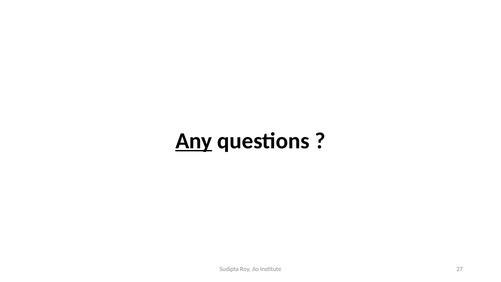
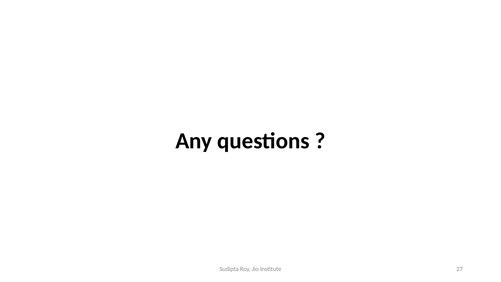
Any underline: present -> none
